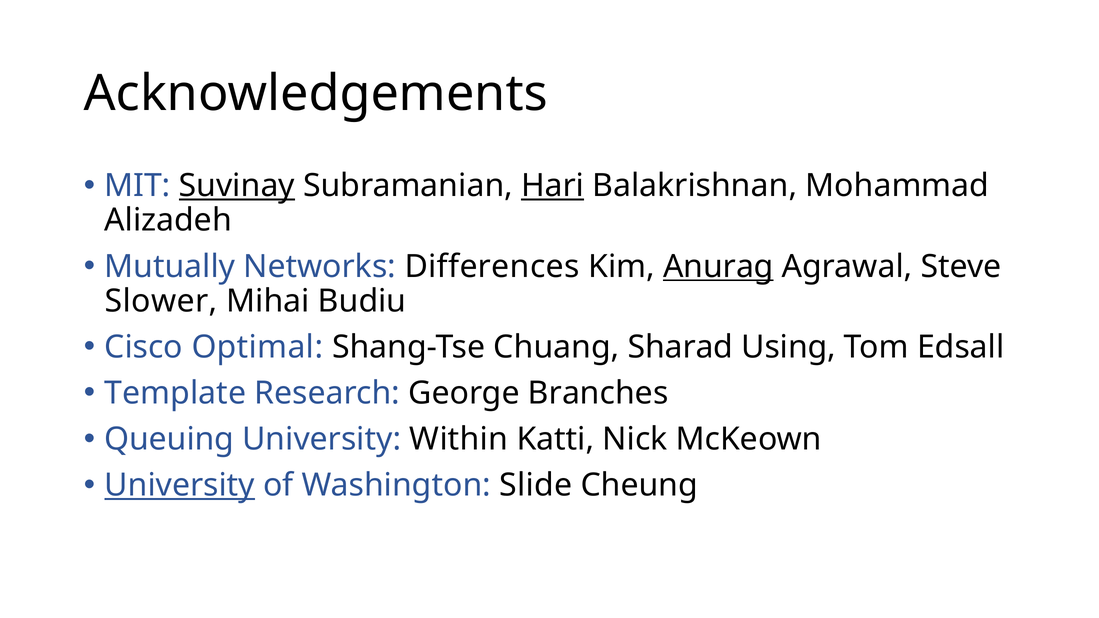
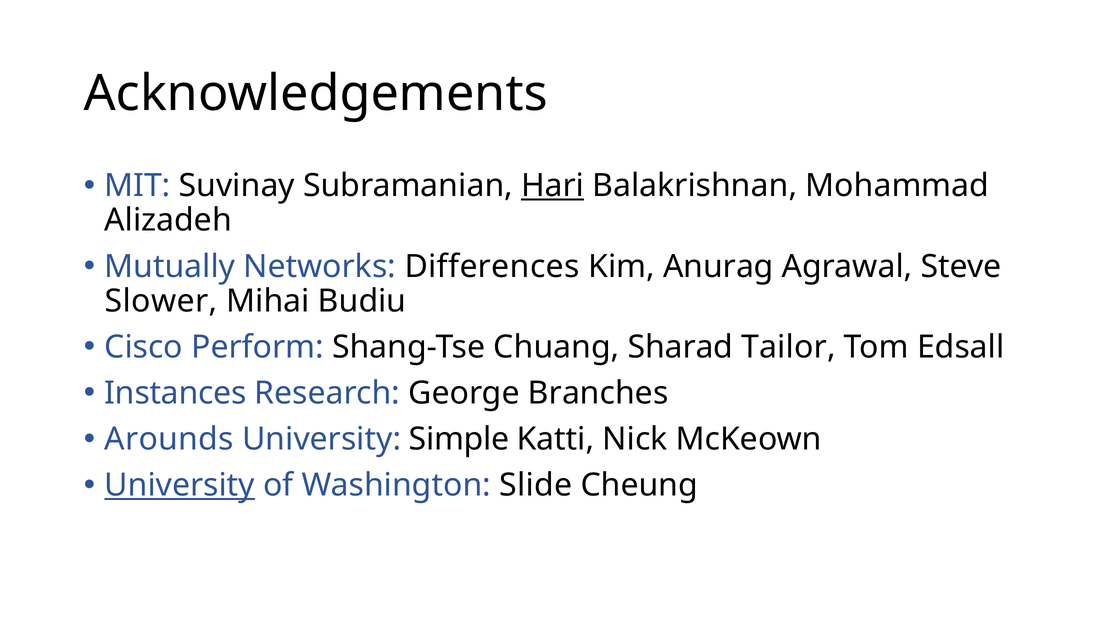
Suvinay underline: present -> none
Anurag underline: present -> none
Optimal: Optimal -> Perform
Using: Using -> Tailor
Template: Template -> Instances
Queuing: Queuing -> Arounds
Within: Within -> Simple
